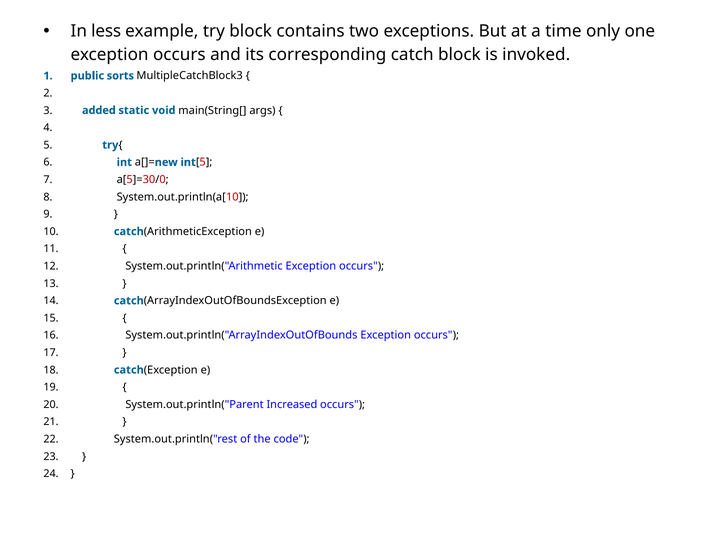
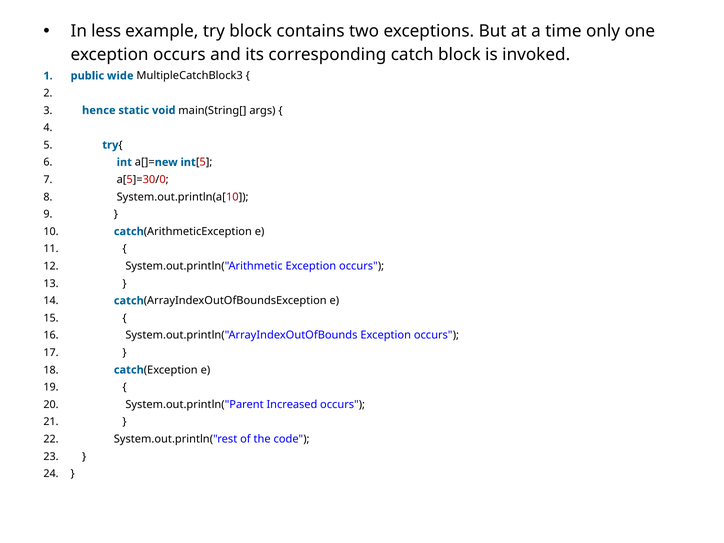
sorts: sorts -> wide
added: added -> hence
